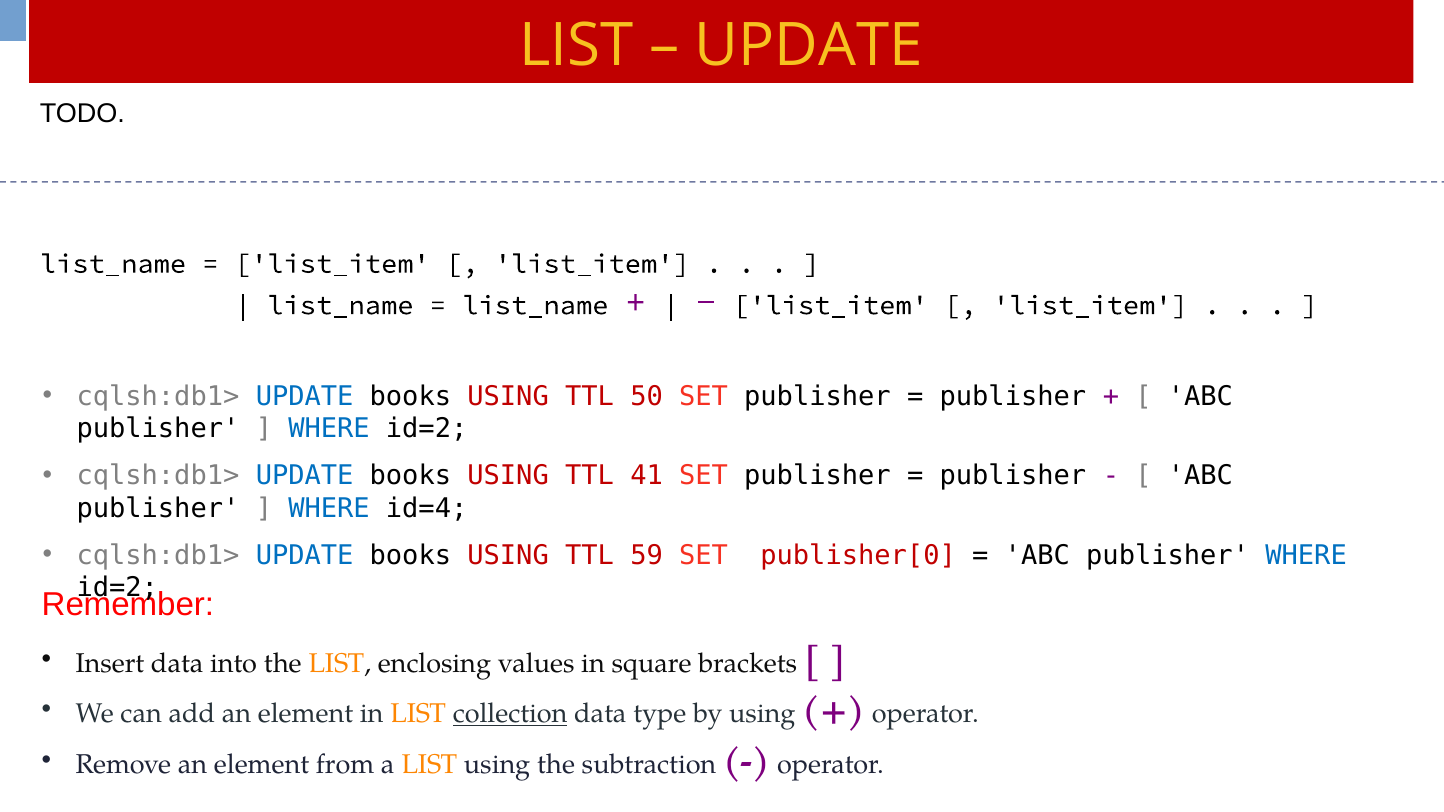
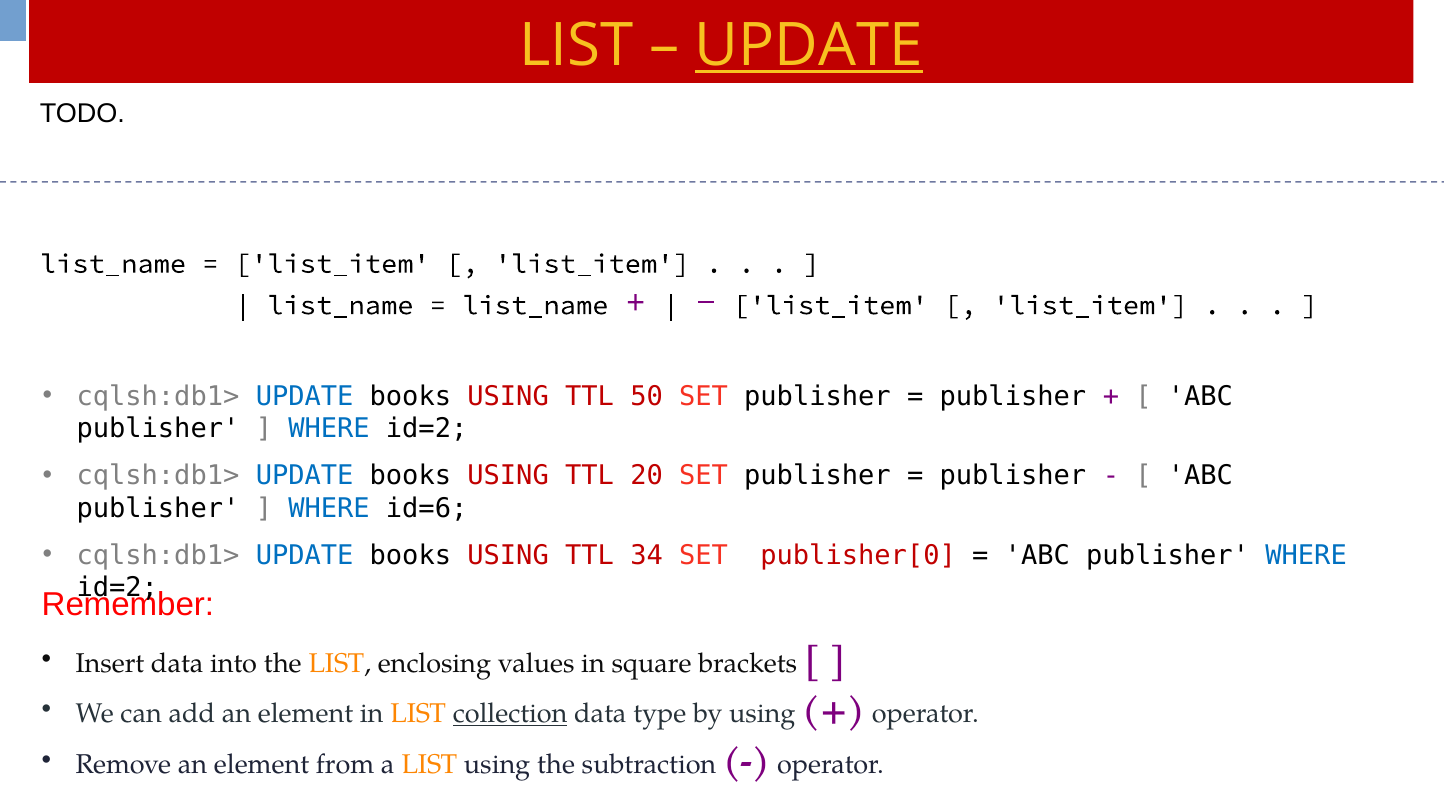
UPDATE at (809, 46) underline: none -> present
41: 41 -> 20
id=4: id=4 -> id=6
59: 59 -> 34
